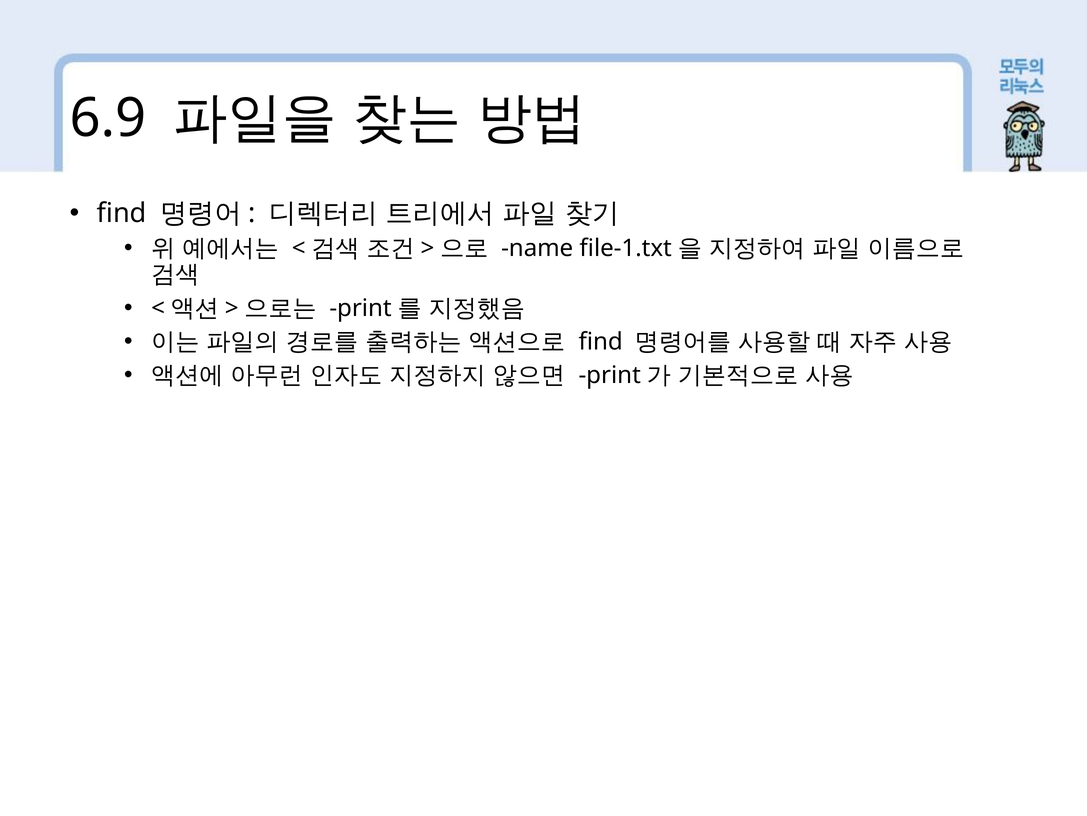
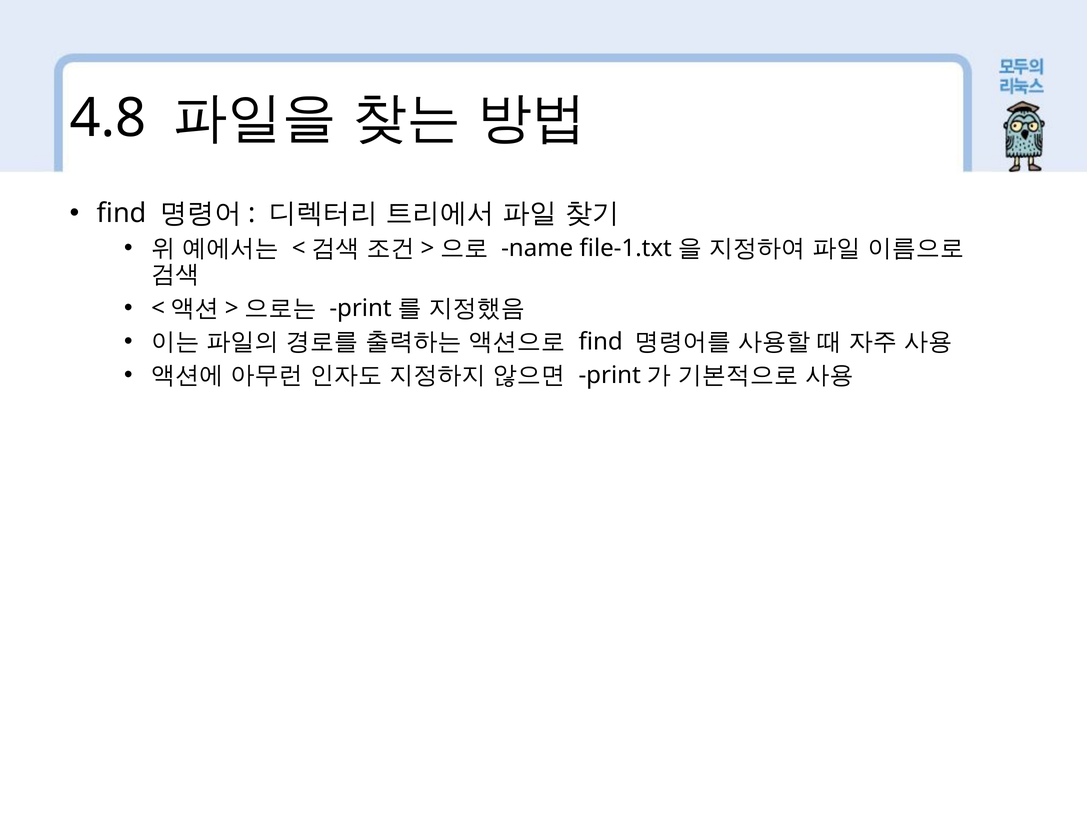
6.9: 6.9 -> 4.8
